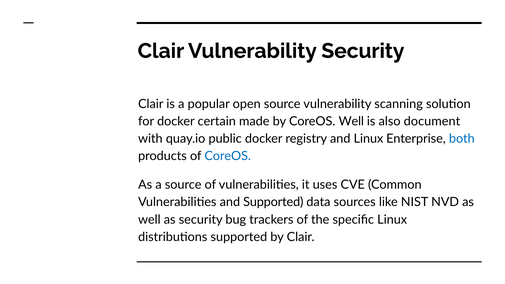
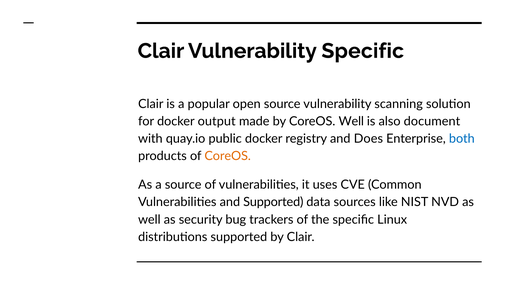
Vulnerability Security: Security -> Specific
certain: certain -> output
and Linux: Linux -> Does
CoreOS at (228, 156) colour: blue -> orange
